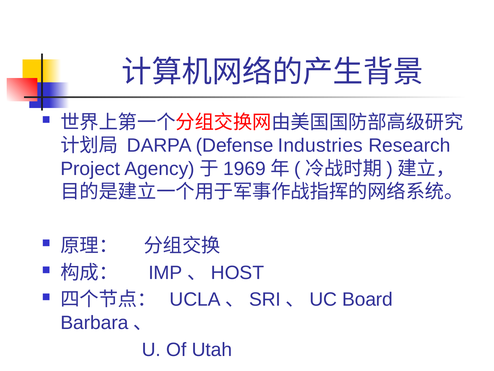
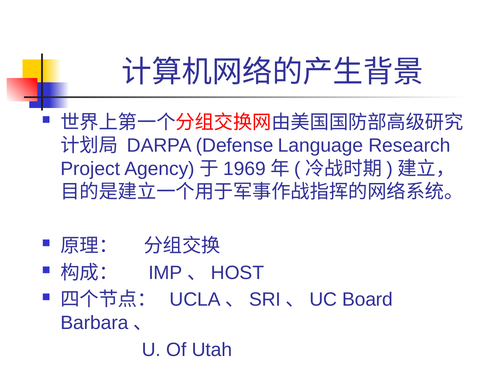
Industries: Industries -> Language
